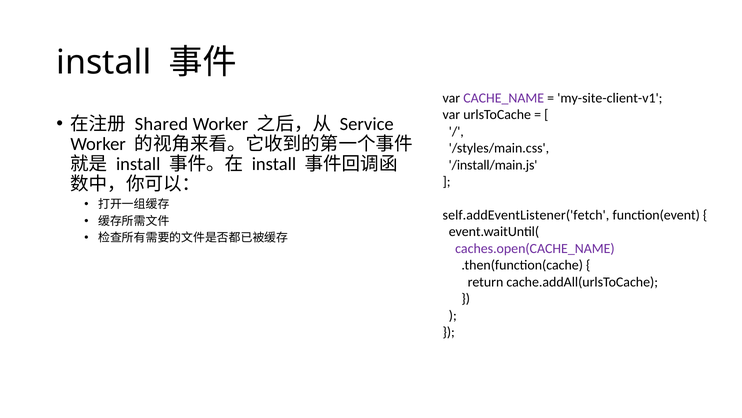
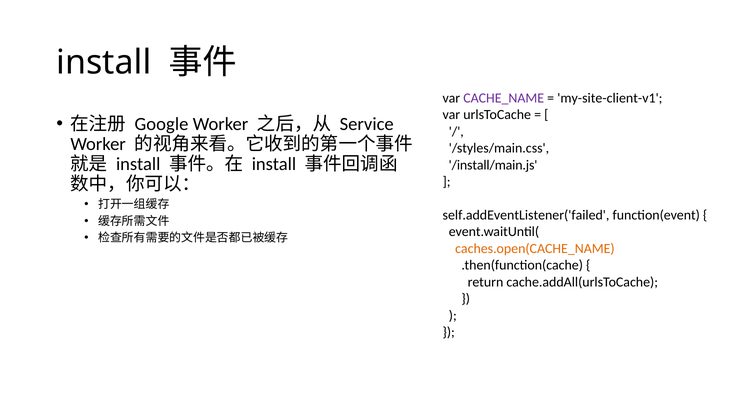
Shared: Shared -> Google
self.addEventListener('fetch: self.addEventListener('fetch -> self.addEventListener('failed
caches.open(CACHE_NAME colour: purple -> orange
